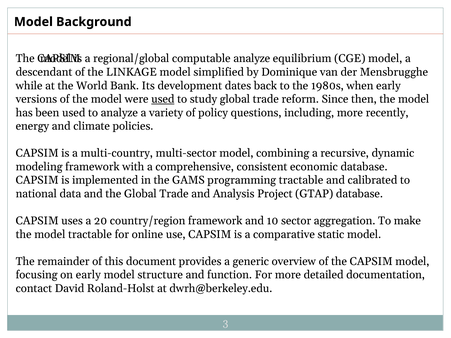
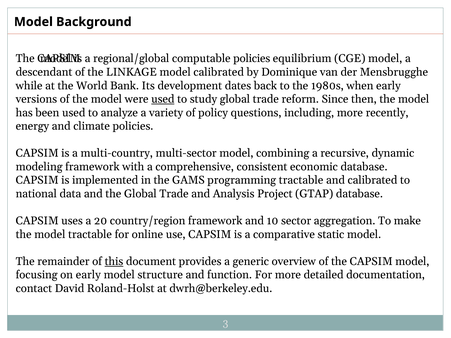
computable analyze: analyze -> policies
model simplified: simplified -> calibrated
this underline: none -> present
